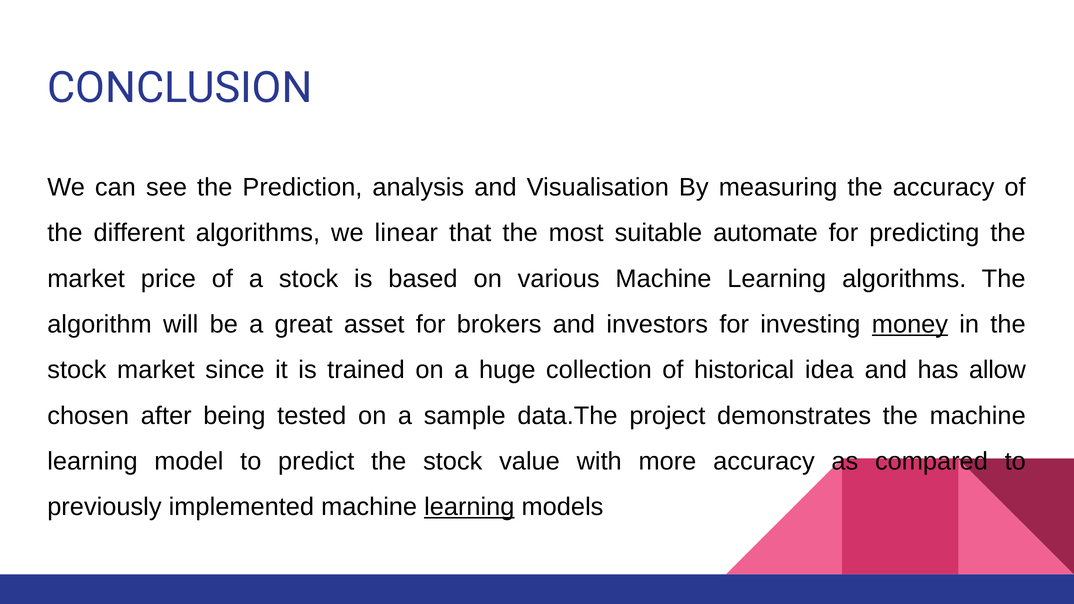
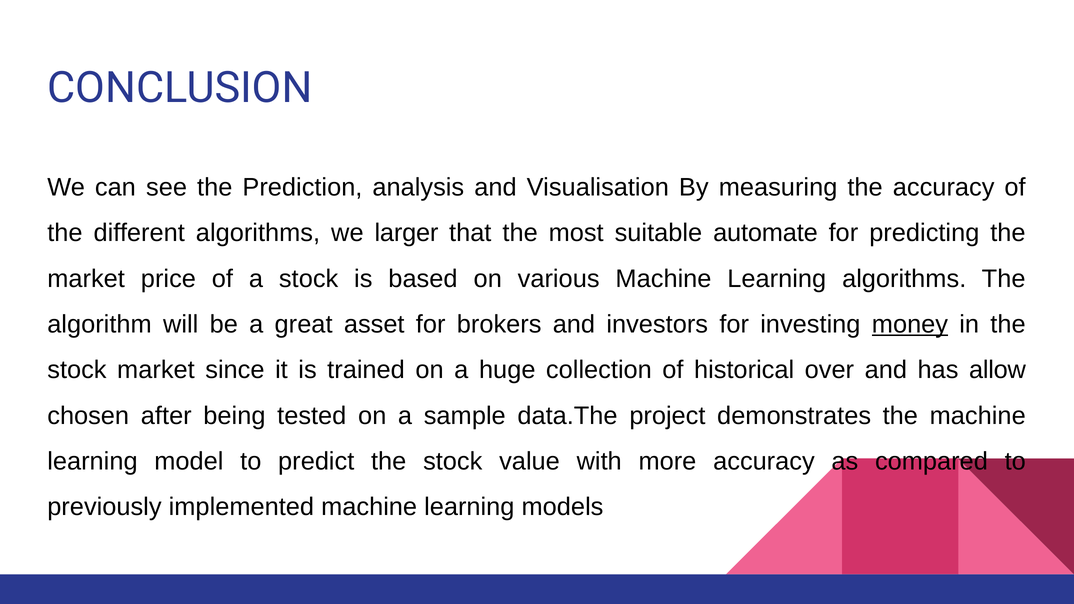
linear: linear -> larger
idea: idea -> over
learning at (469, 507) underline: present -> none
